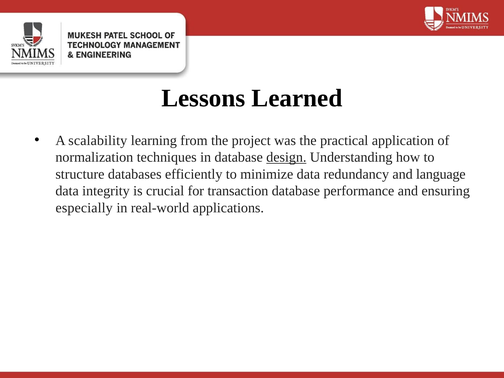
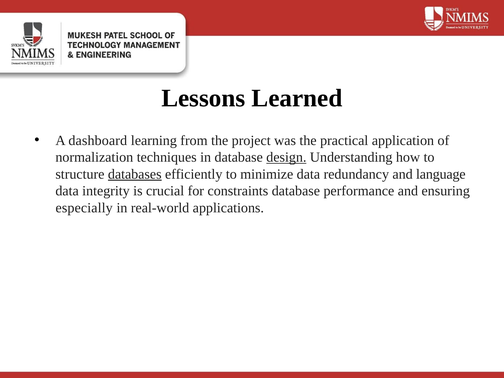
scalability: scalability -> dashboard
databases underline: none -> present
transaction: transaction -> constraints
